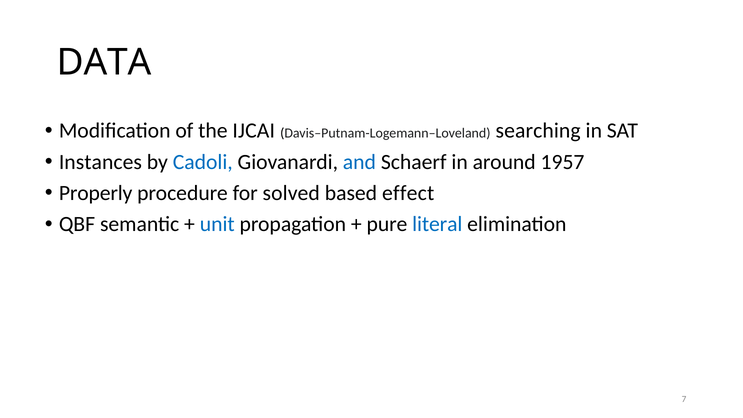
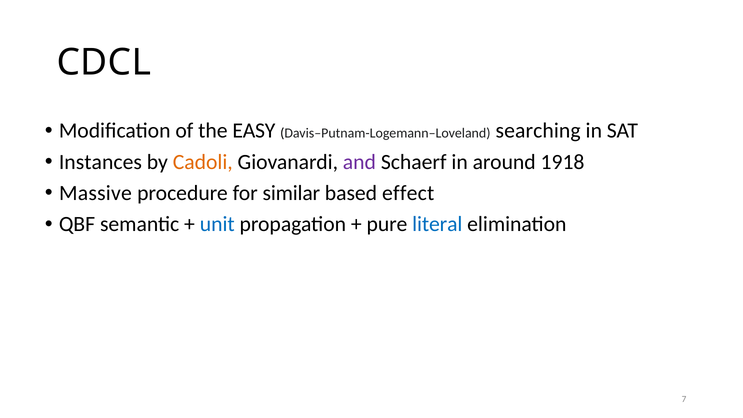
DATA: DATA -> CDCL
IJCAI: IJCAI -> EASY
Cadoli colour: blue -> orange
and colour: blue -> purple
1957: 1957 -> 1918
Properly: Properly -> Massive
solved: solved -> similar
